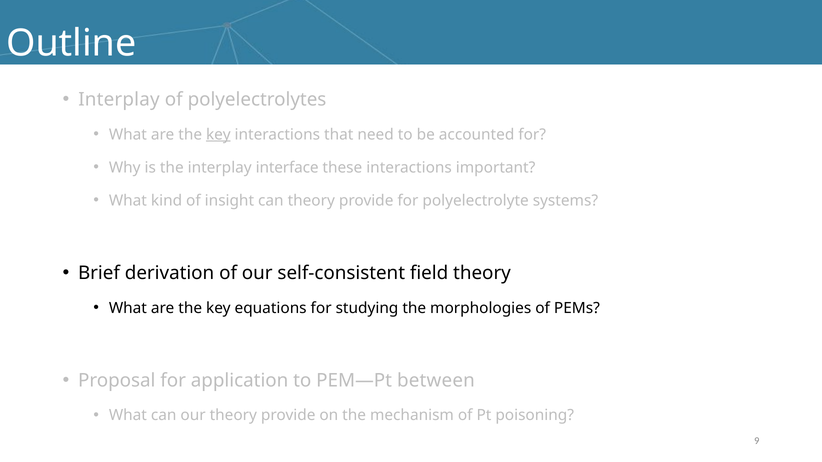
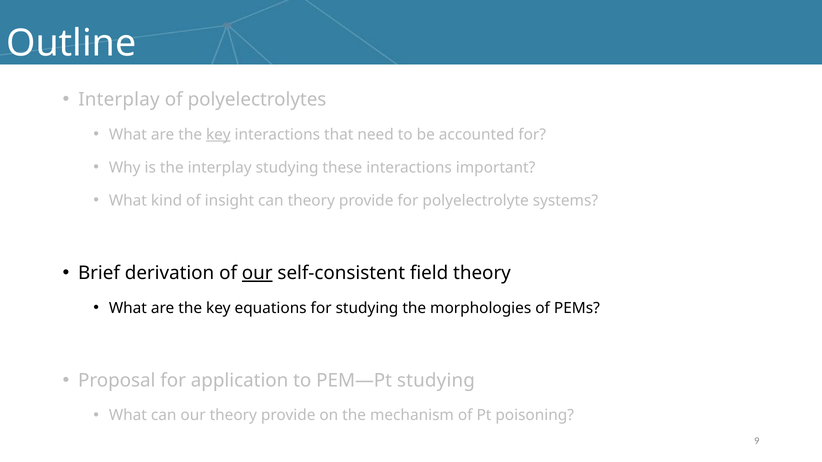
interplay interface: interface -> studying
our at (257, 273) underline: none -> present
PEM—Pt between: between -> studying
